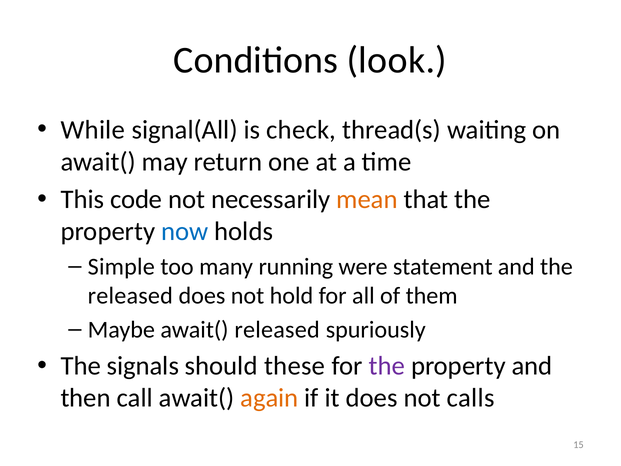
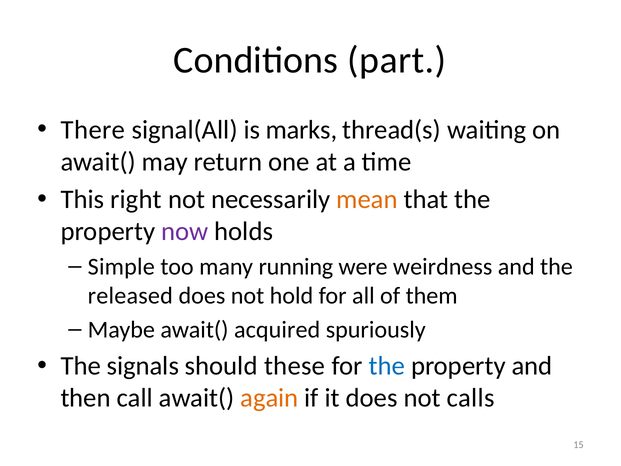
look: look -> part
While: While -> There
check: check -> marks
code: code -> right
now colour: blue -> purple
statement: statement -> weirdness
await( released: released -> acquired
the at (387, 366) colour: purple -> blue
